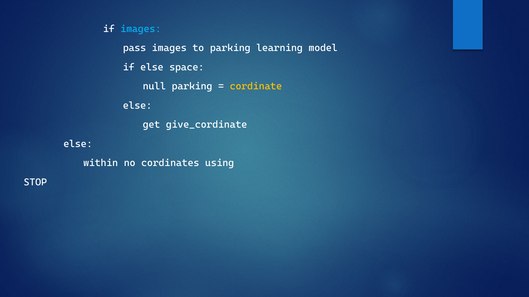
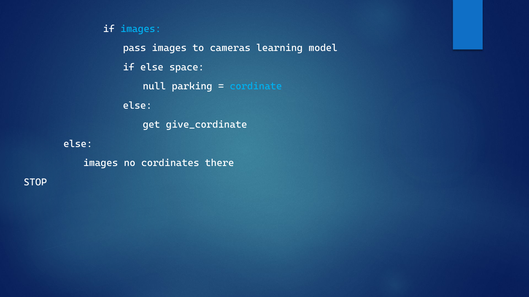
to parking: parking -> cameras
cordinate colour: yellow -> light blue
within at (101, 163): within -> images
using: using -> there
